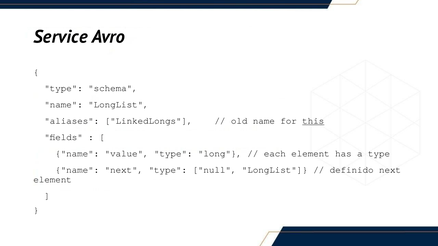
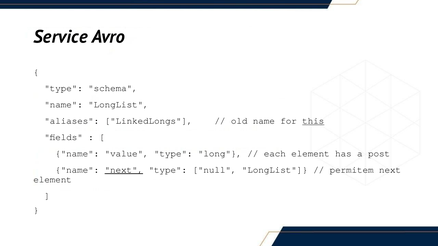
a type: type -> post
next at (124, 170) underline: none -> present
definido: definido -> permitem
